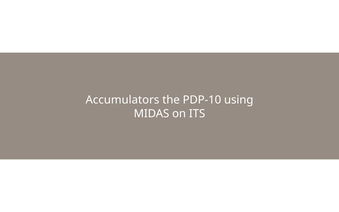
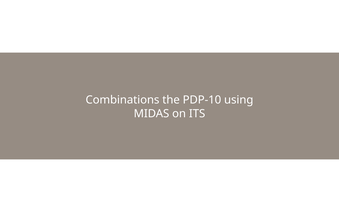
Accumulators: Accumulators -> Combinations
